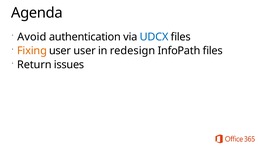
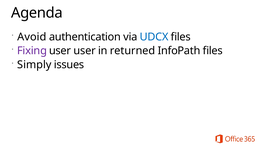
Fixing colour: orange -> purple
redesign: redesign -> returned
Return: Return -> Simply
